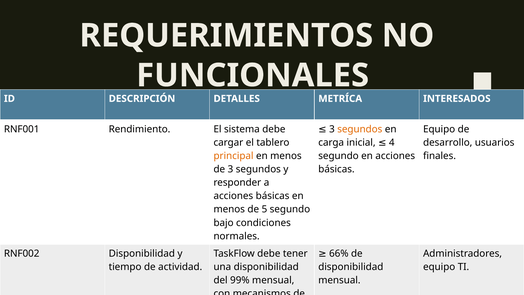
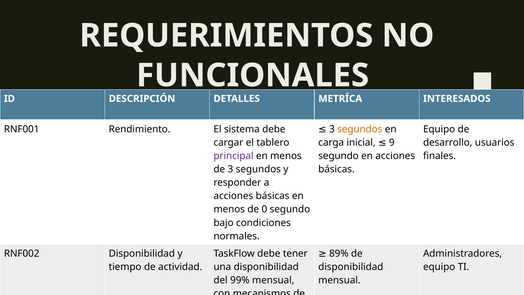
4: 4 -> 9
principal colour: orange -> purple
5: 5 -> 0
66%: 66% -> 89%
